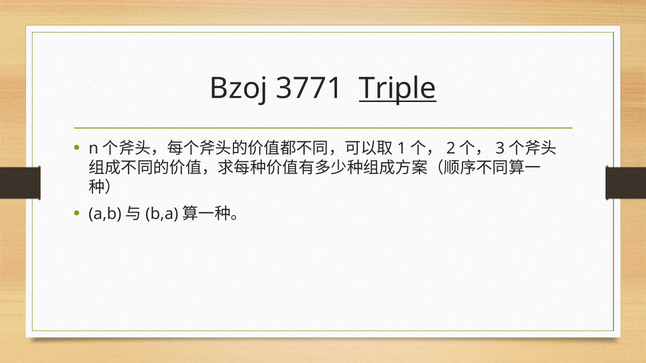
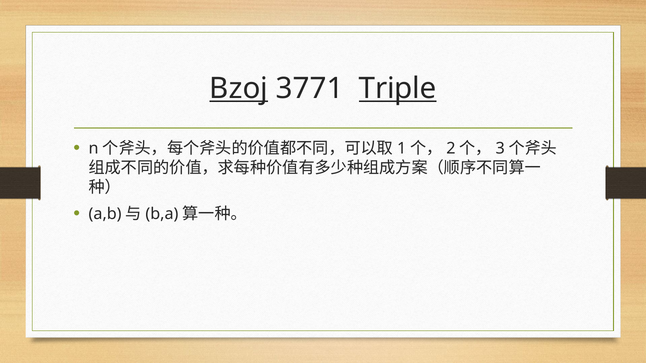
Bzoj underline: none -> present
